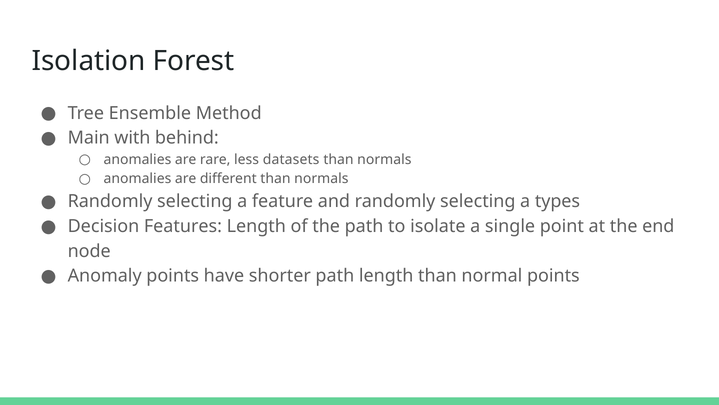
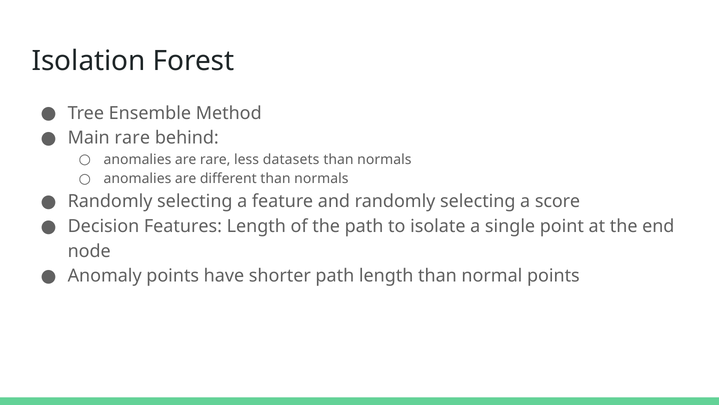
Main with: with -> rare
types: types -> score
